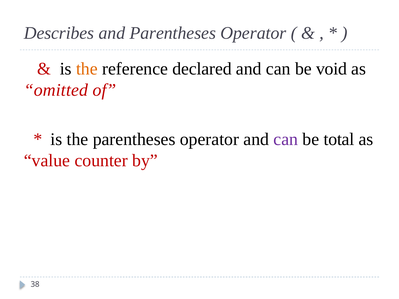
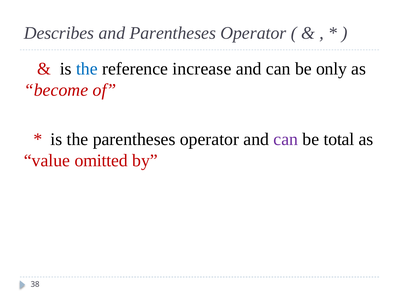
the at (87, 69) colour: orange -> blue
declared: declared -> increase
void: void -> only
omitted: omitted -> become
counter: counter -> omitted
